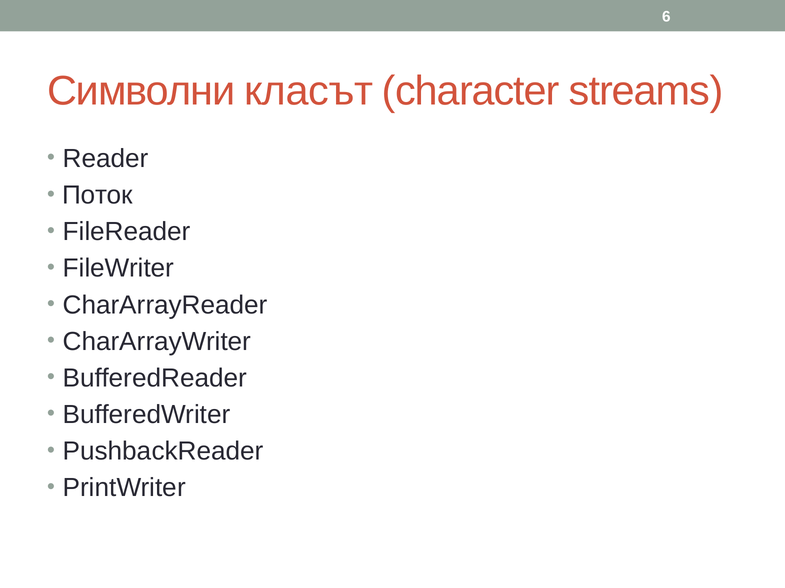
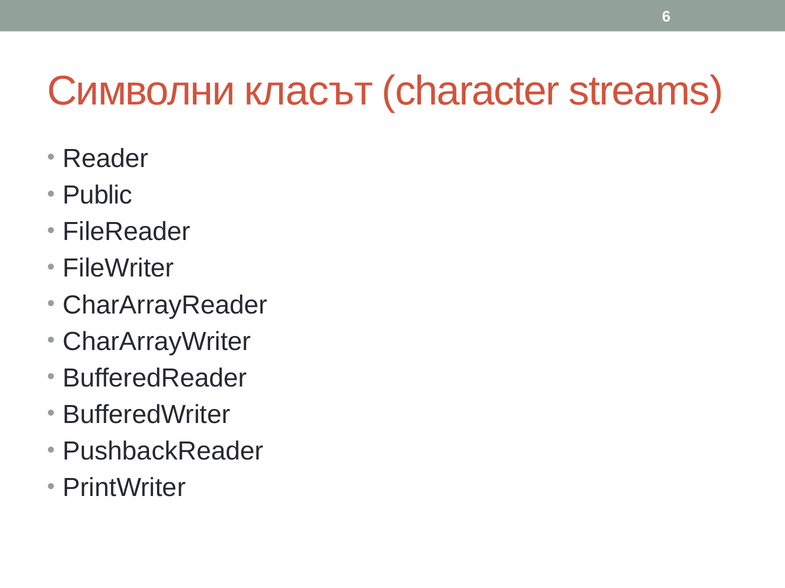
Поток: Поток -> Public
